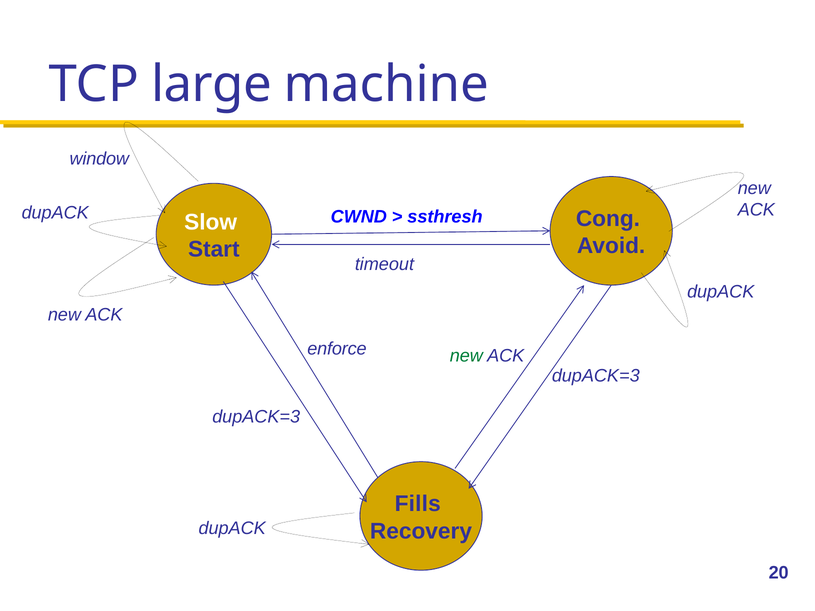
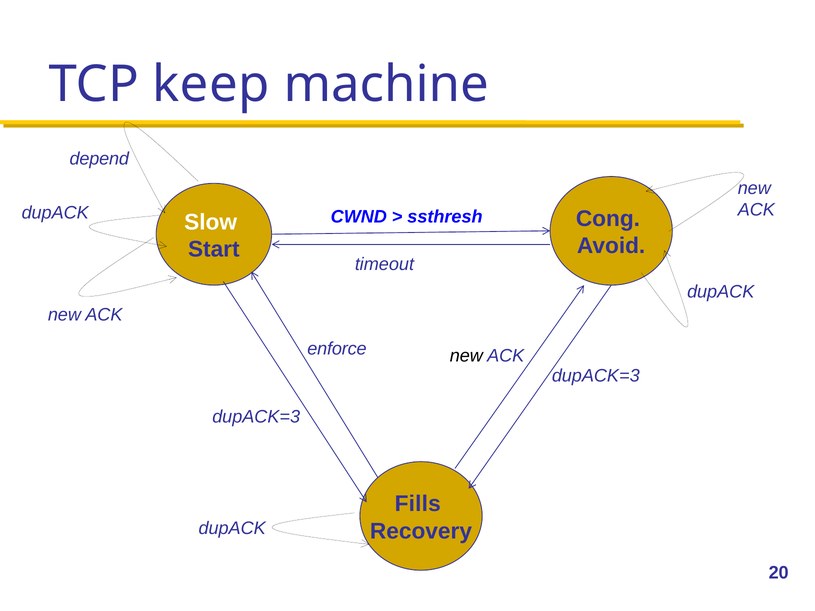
large: large -> keep
window: window -> depend
new at (466, 356) colour: green -> black
